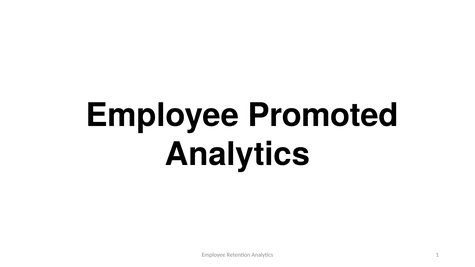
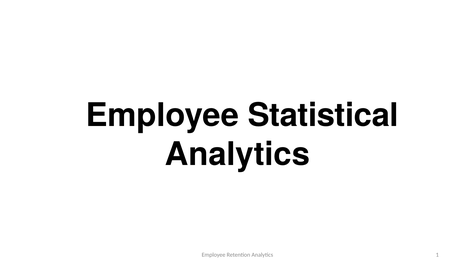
Promoted: Promoted -> Statistical
